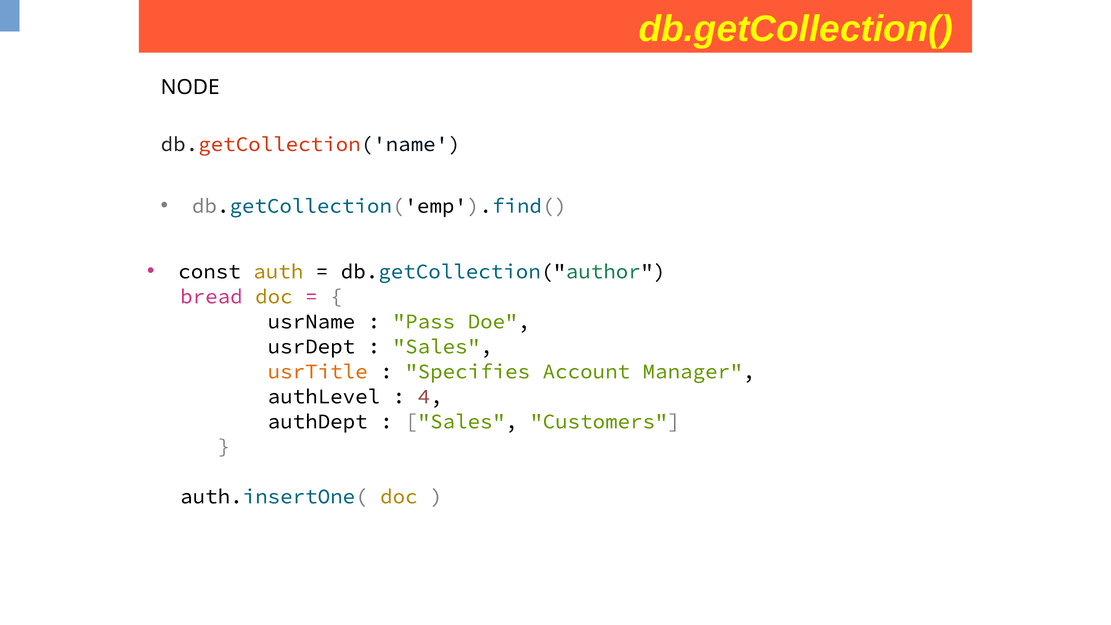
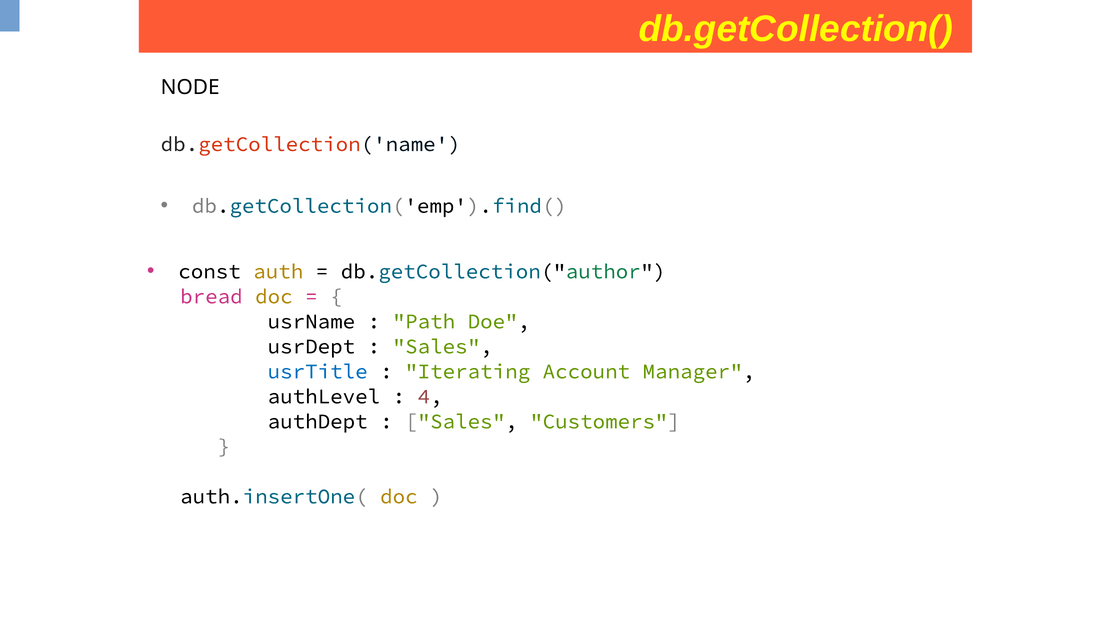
Pass: Pass -> Path
usrTitle colour: orange -> blue
Specifies: Specifies -> Iterating
